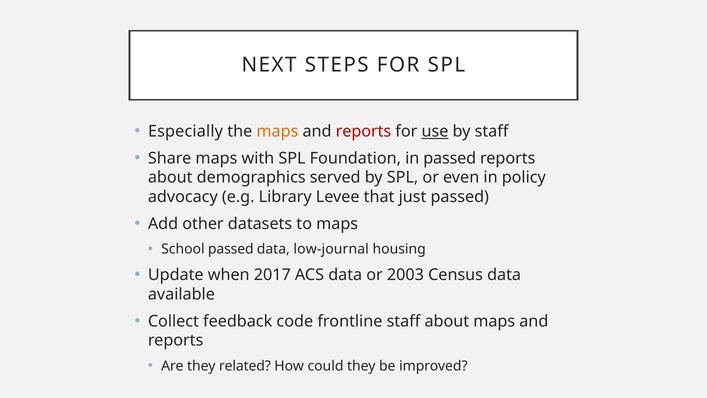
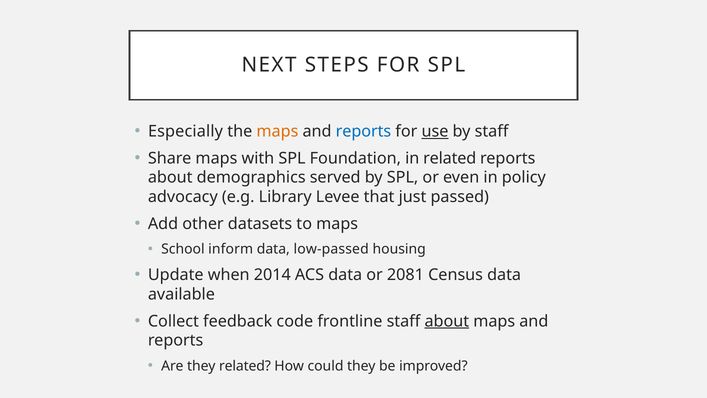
reports at (363, 131) colour: red -> blue
in passed: passed -> related
School passed: passed -> inform
low-journal: low-journal -> low-passed
2017: 2017 -> 2014
2003: 2003 -> 2081
about at (447, 321) underline: none -> present
